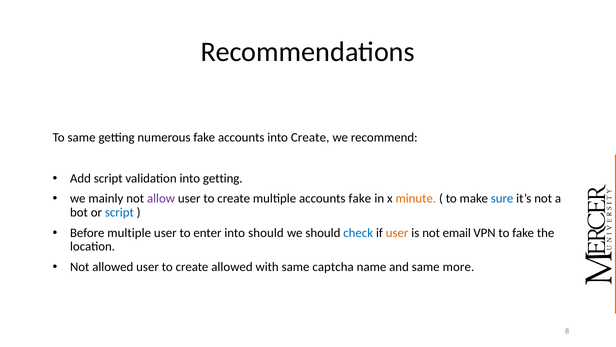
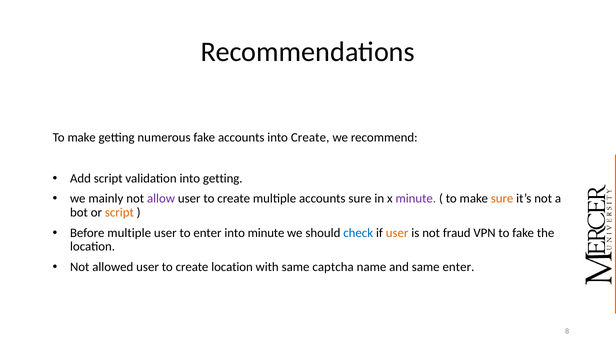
same at (82, 138): same -> make
accounts fake: fake -> sure
minute at (416, 198) colour: orange -> purple
sure at (502, 198) colour: blue -> orange
script at (119, 212) colour: blue -> orange
into should: should -> minute
email: email -> fraud
create allowed: allowed -> location
same more: more -> enter
